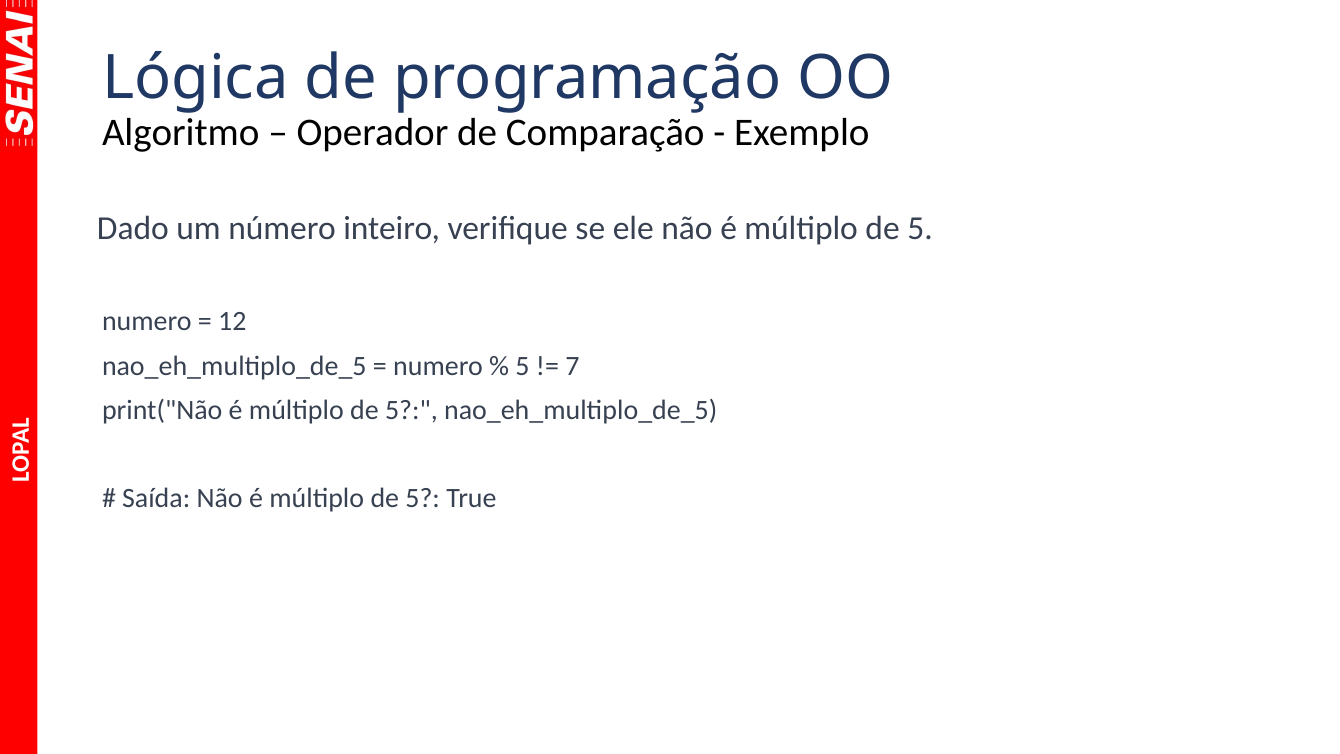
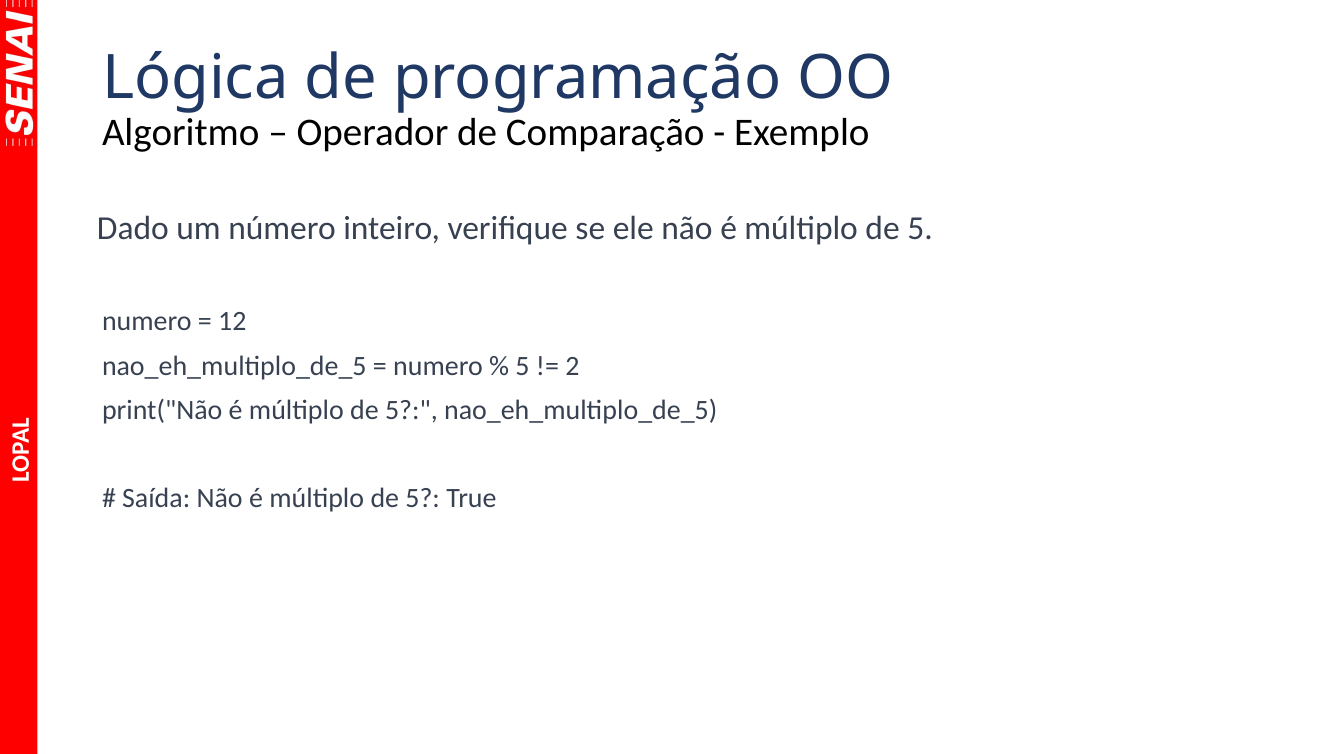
7: 7 -> 2
